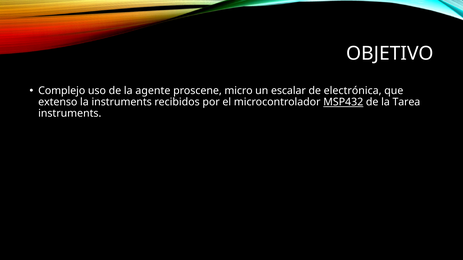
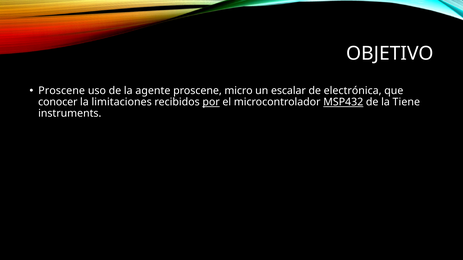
Complejo at (62, 91): Complejo -> Proscene
extenso: extenso -> conocer
la instruments: instruments -> limitaciones
por underline: none -> present
Tarea: Tarea -> Tiene
